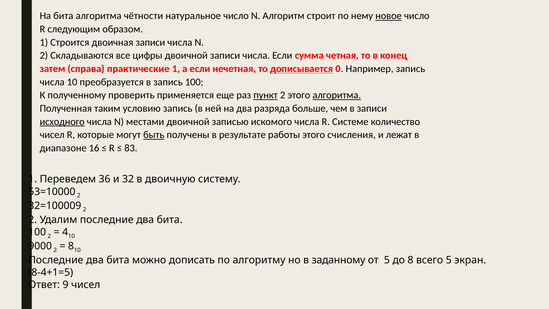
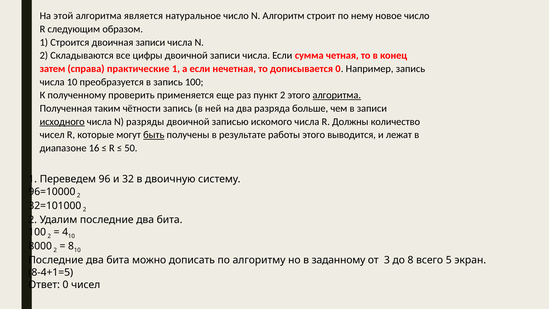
На бита: бита -> этой
чётности: чётности -> является
новое underline: present -> none
дописывается underline: present -> none
пункт underline: present -> none
условию: условию -> чётности
местами: местами -> разряды
Системе: Системе -> Должны
счисления: счисления -> выводится
83: 83 -> 50
36: 36 -> 96
53=10000: 53=10000 -> 96=10000
32=100009: 32=100009 -> 32=101000
9000: 9000 -> 8000
от 5: 5 -> 3
Ответ 9: 9 -> 0
